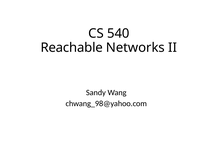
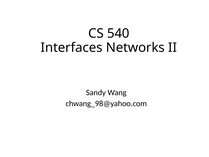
Reachable: Reachable -> Interfaces
